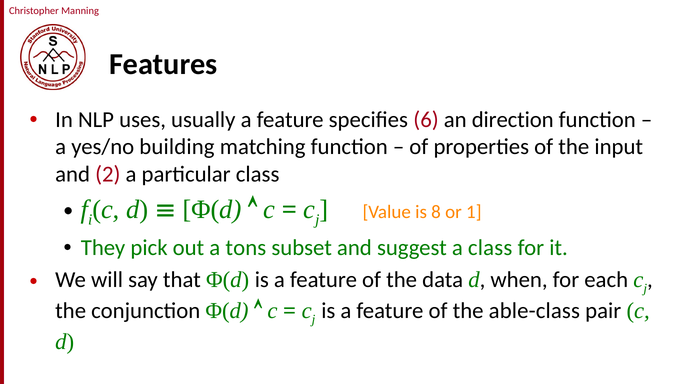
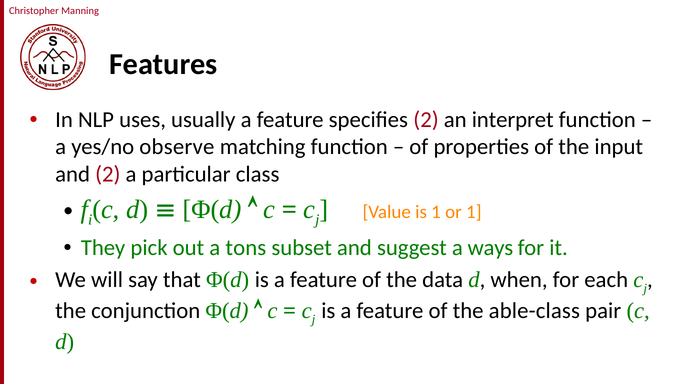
specifies 6: 6 -> 2
direction: direction -> interpret
building: building -> observe
is 8: 8 -> 1
a class: class -> ways
